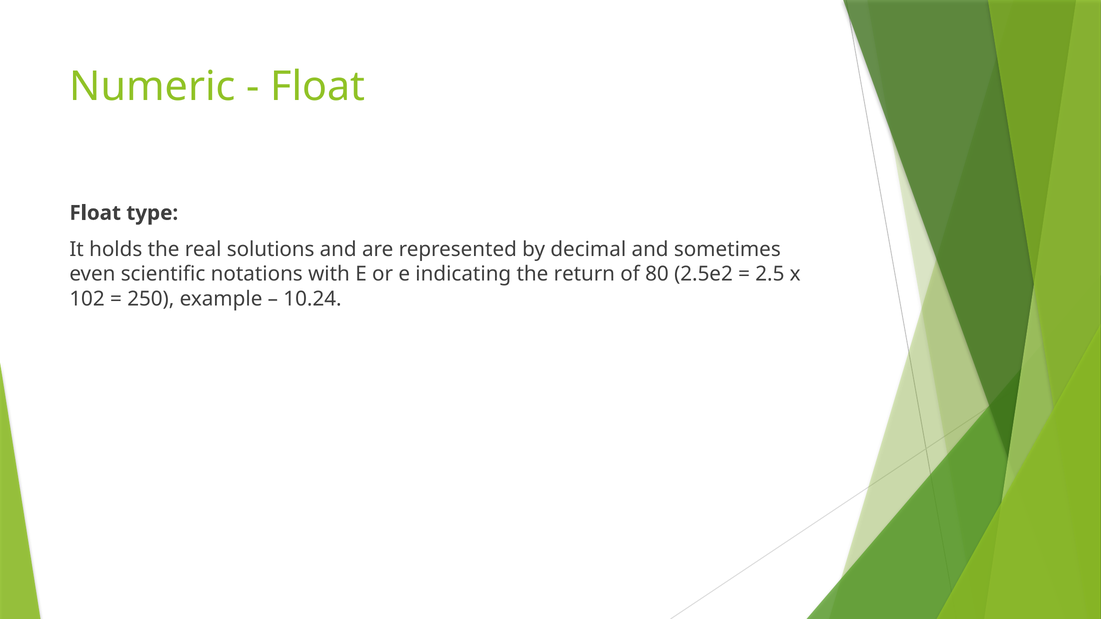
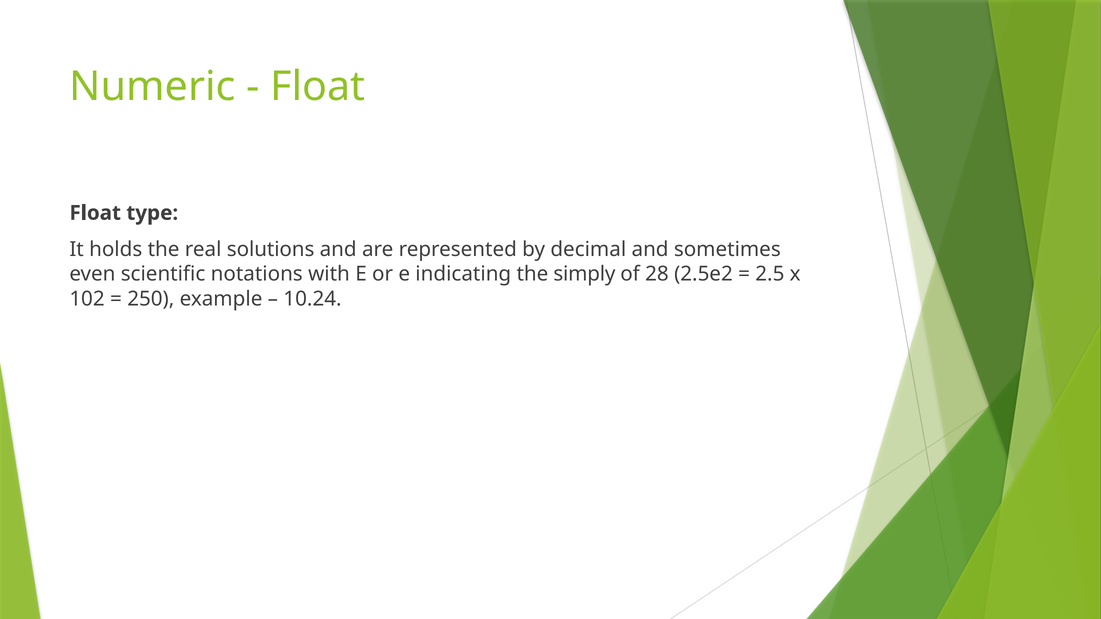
return: return -> simply
80: 80 -> 28
